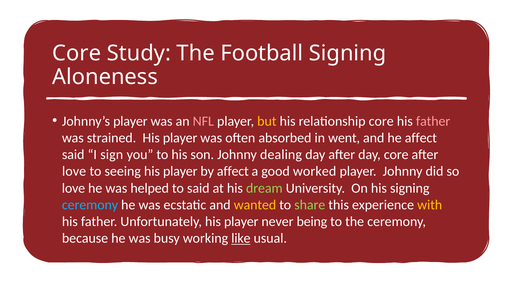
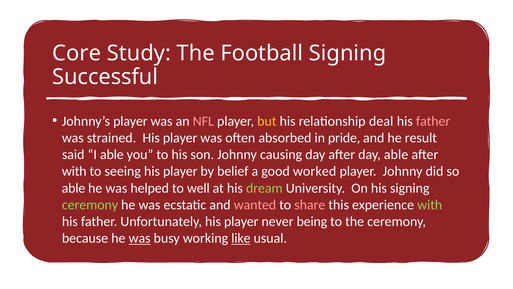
Aloneness: Aloneness -> Successful
relationship core: core -> deal
went: went -> pride
he affect: affect -> result
I sign: sign -> able
dealing: dealing -> causing
day core: core -> able
love at (74, 171): love -> with
by affect: affect -> belief
love at (74, 188): love -> able
to said: said -> well
ceremony at (90, 205) colour: light blue -> light green
wanted colour: yellow -> pink
share colour: light green -> pink
with at (430, 205) colour: yellow -> light green
was at (140, 238) underline: none -> present
